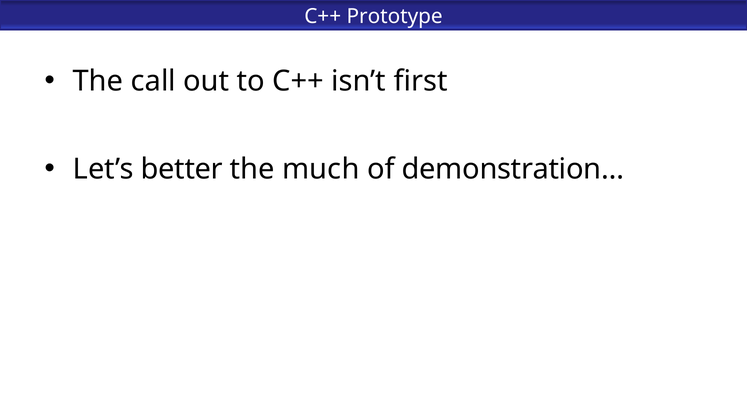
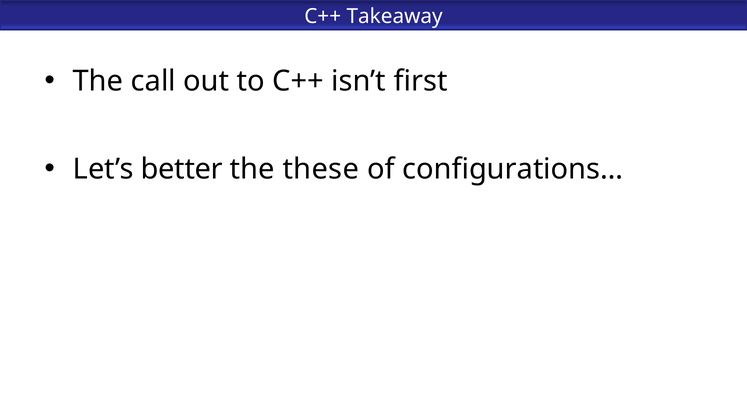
Prototype: Prototype -> Takeaway
much: much -> these
demonstration…: demonstration… -> configurations…
